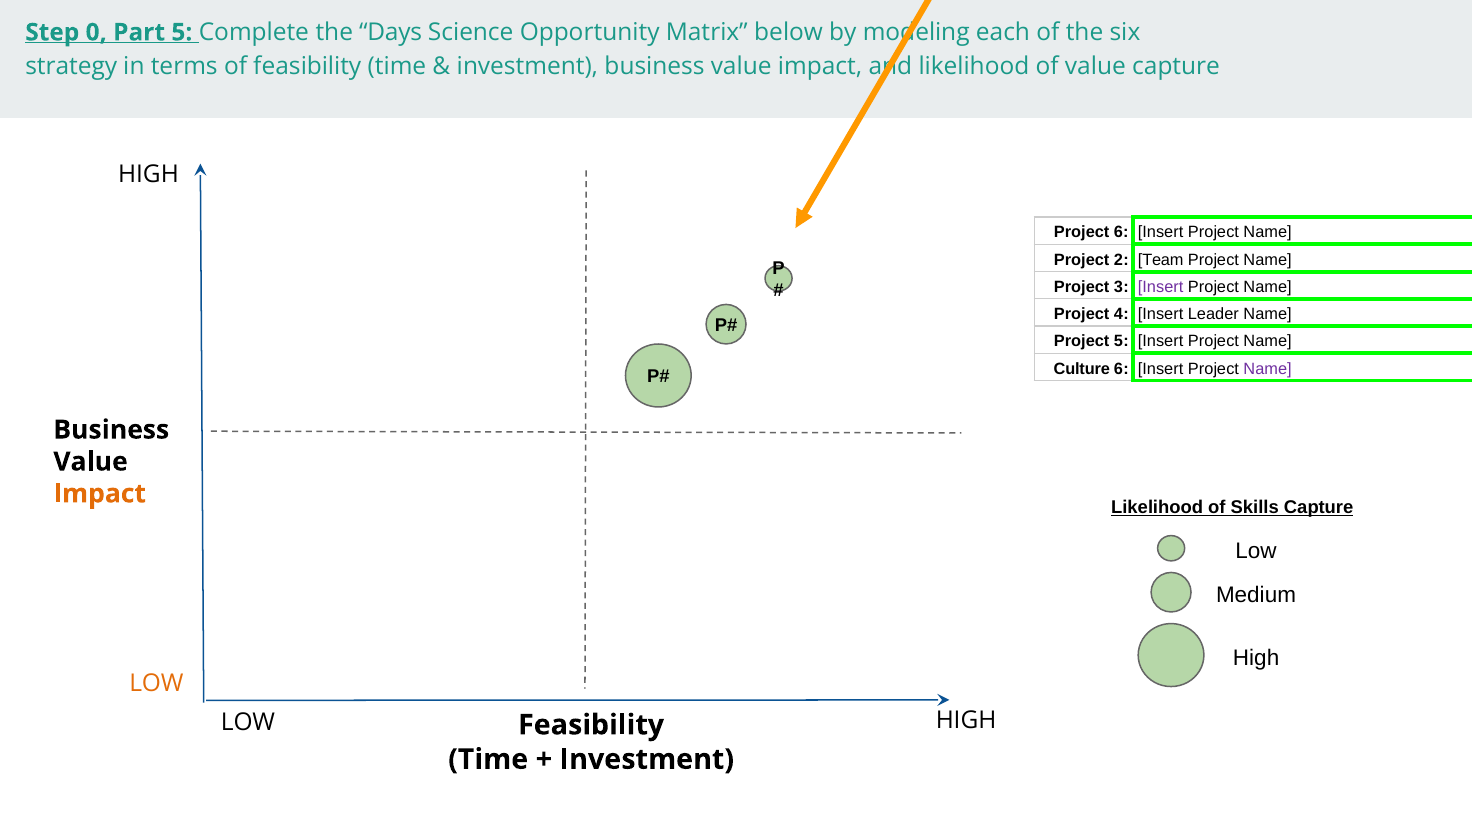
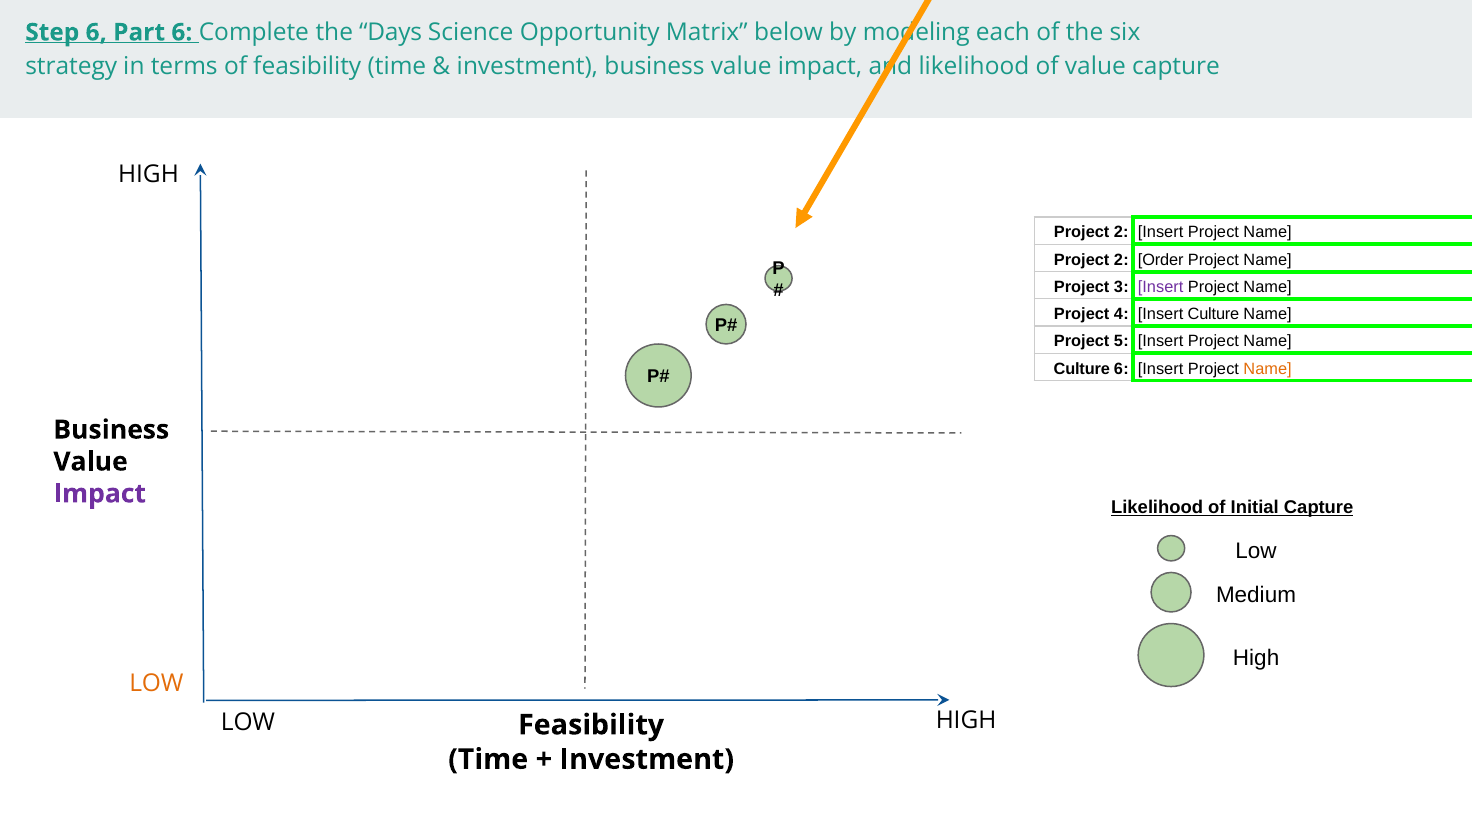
Step 0: 0 -> 6
Part 5: 5 -> 6
6 at (1121, 232): 6 -> 2
Team: Team -> Order
Insert Leader: Leader -> Culture
Name at (1268, 369) colour: purple -> orange
Impact at (100, 494) colour: orange -> purple
Skills: Skills -> Initial
